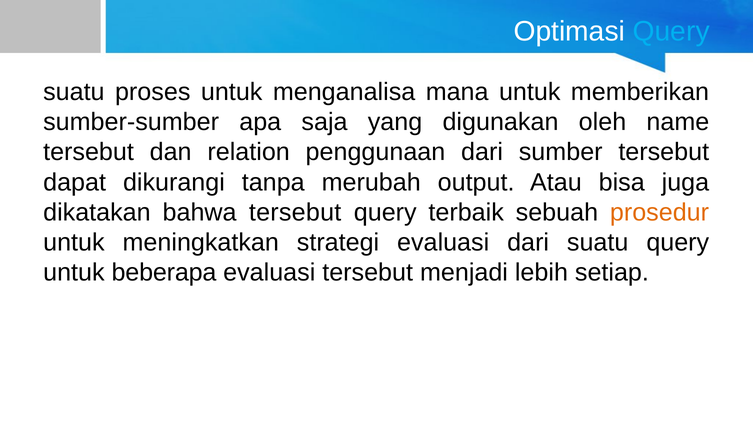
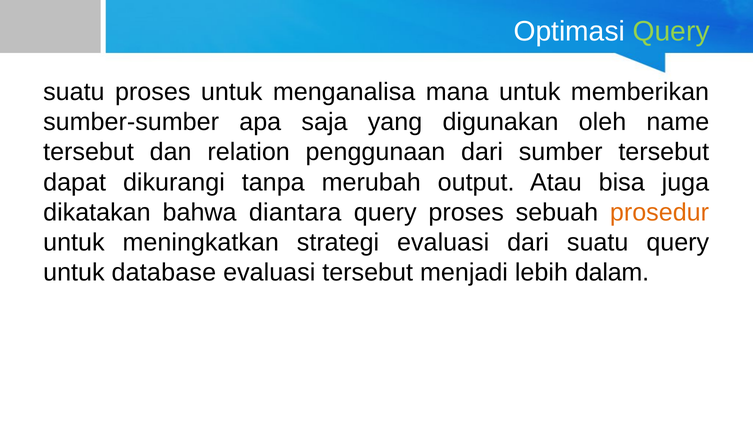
Query at (671, 32) colour: light blue -> light green
bahwa tersebut: tersebut -> diantara
query terbaik: terbaik -> proses
beberapa: beberapa -> database
setiap: setiap -> dalam
